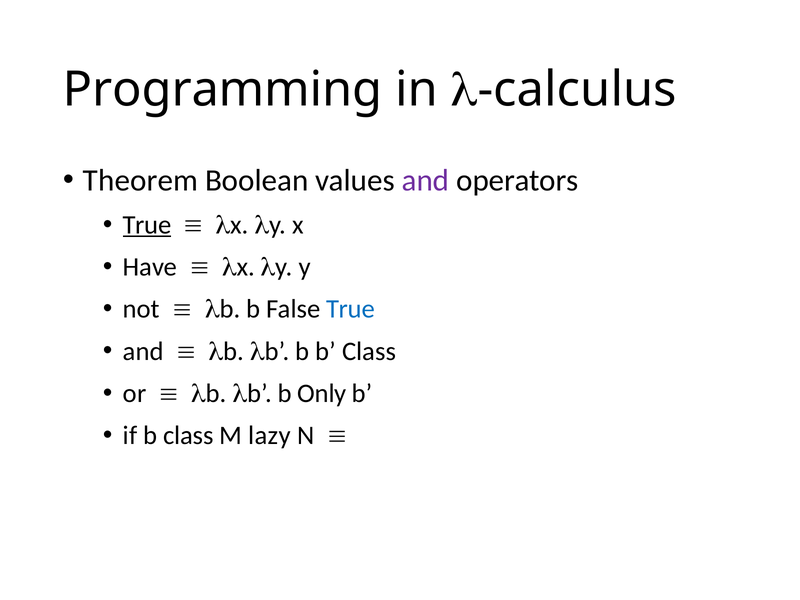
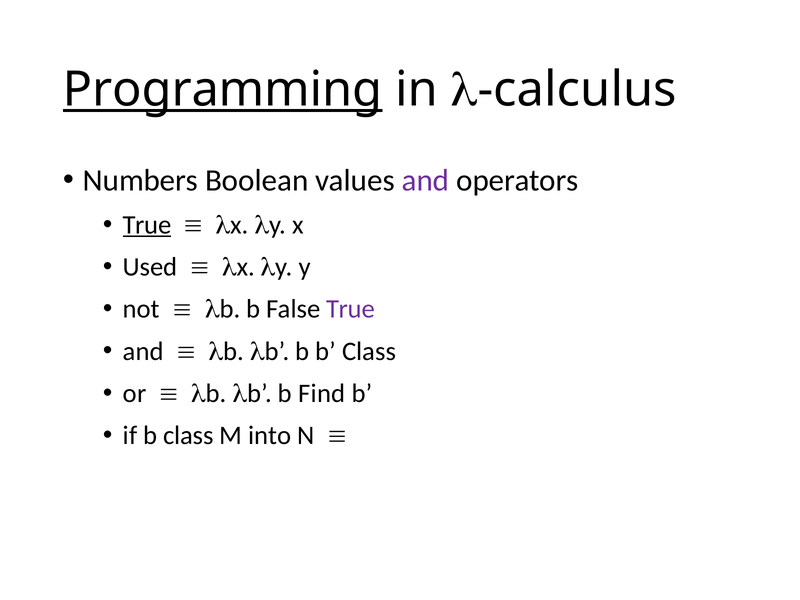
Programming underline: none -> present
Theorem: Theorem -> Numbers
Have: Have -> Used
True at (350, 309) colour: blue -> purple
Only: Only -> Find
lazy: lazy -> into
